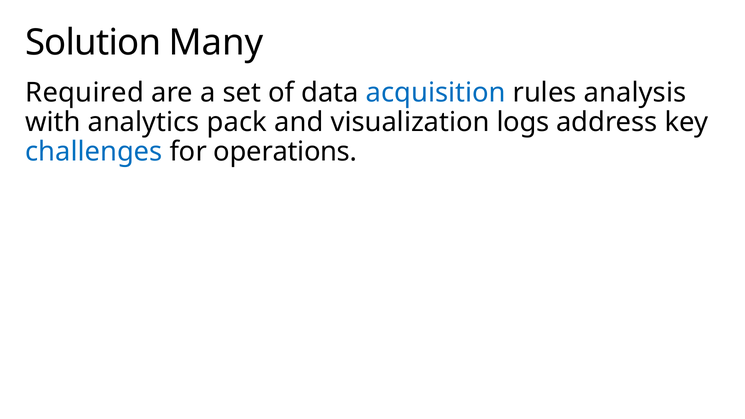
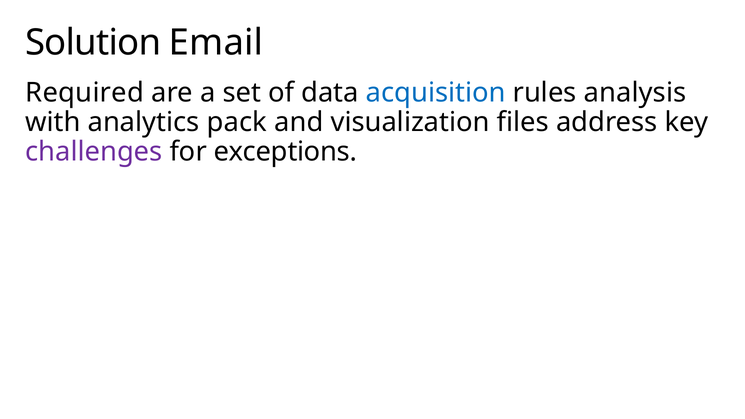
Many: Many -> Email
logs: logs -> files
challenges colour: blue -> purple
operations: operations -> exceptions
